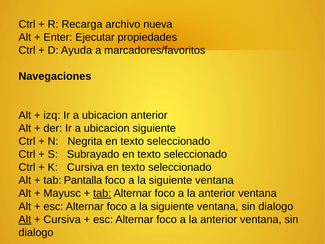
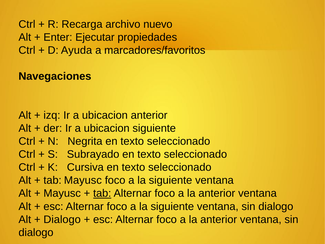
nueva: nueva -> nuevo
tab Pantalla: Pantalla -> Mayusc
Alt at (25, 219) underline: present -> none
Cursiva at (62, 219): Cursiva -> Dialogo
